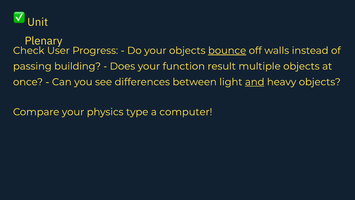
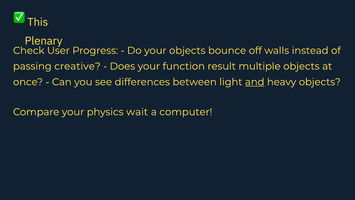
Unit: Unit -> This
bounce underline: present -> none
building: building -> creative
type: type -> wait
